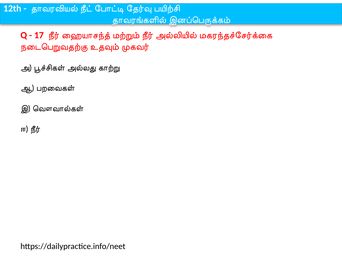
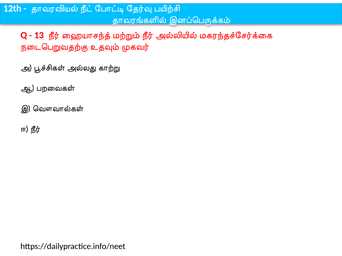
17: 17 -> 13
